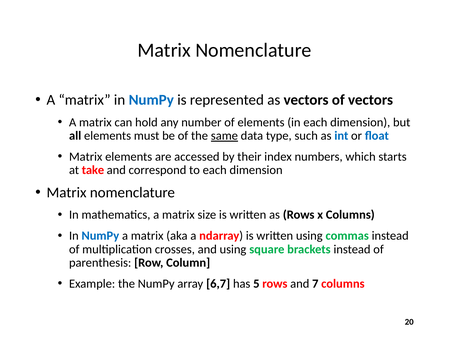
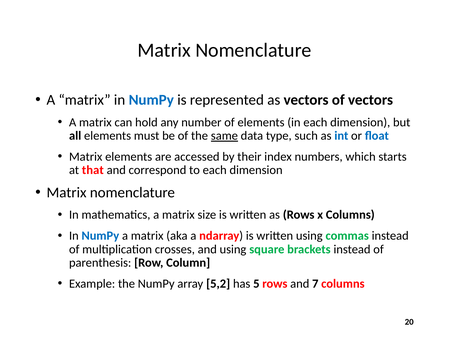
take: take -> that
6,7: 6,7 -> 5,2
